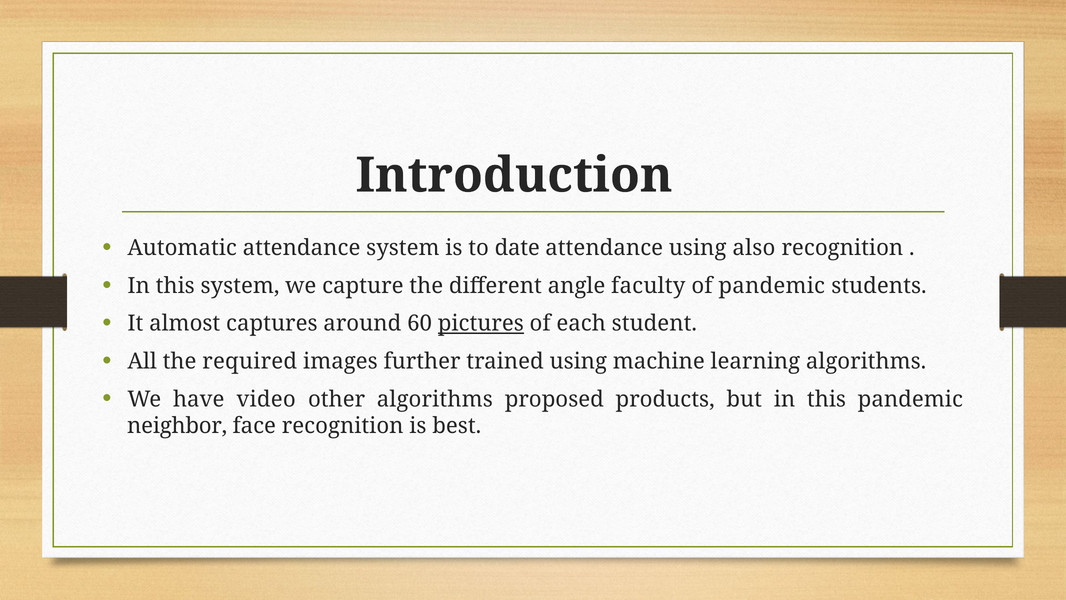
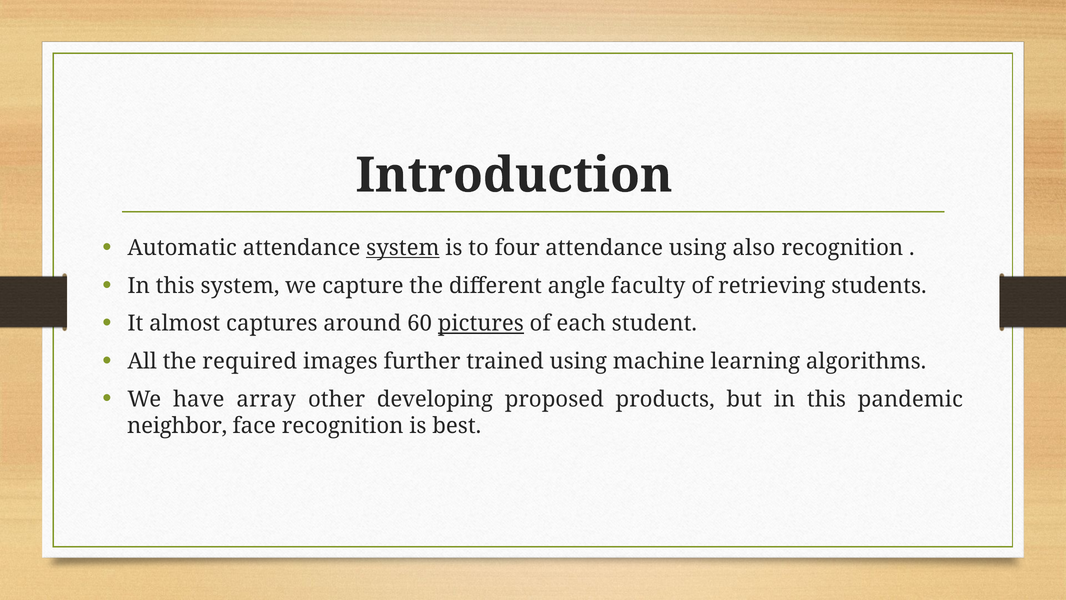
system at (403, 248) underline: none -> present
date: date -> four
of pandemic: pandemic -> retrieving
video: video -> array
other algorithms: algorithms -> developing
